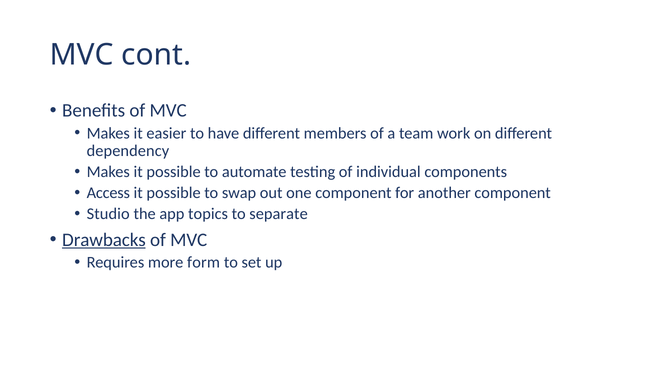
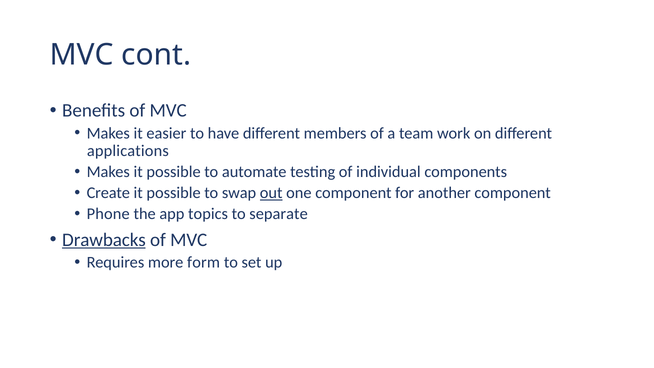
dependency: dependency -> applications
Access: Access -> Create
out underline: none -> present
Studio: Studio -> Phone
